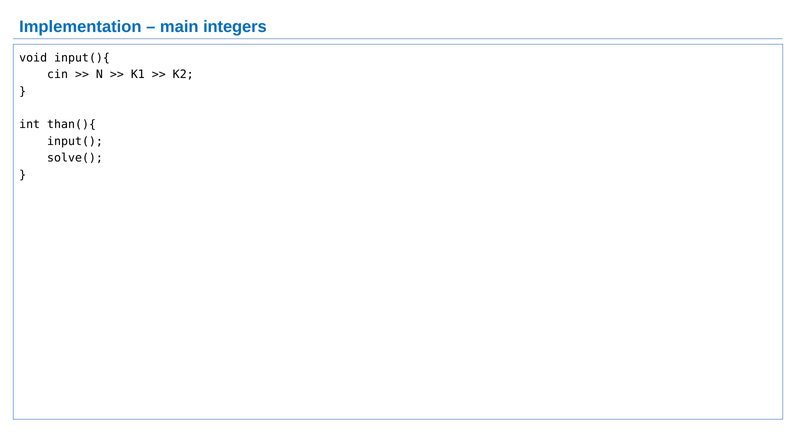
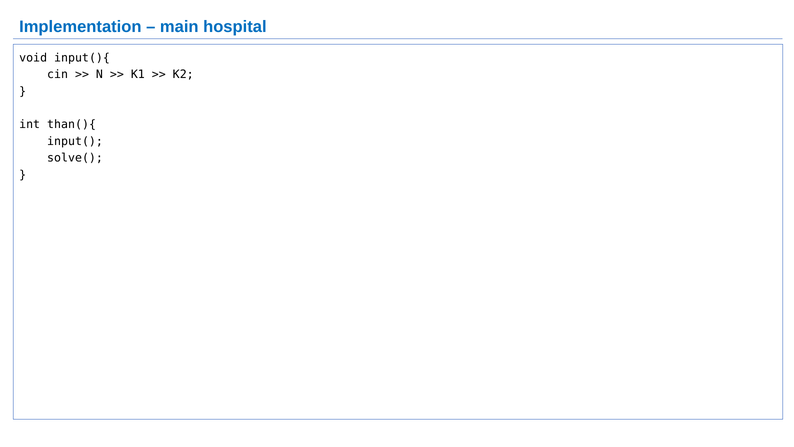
integers: integers -> hospital
